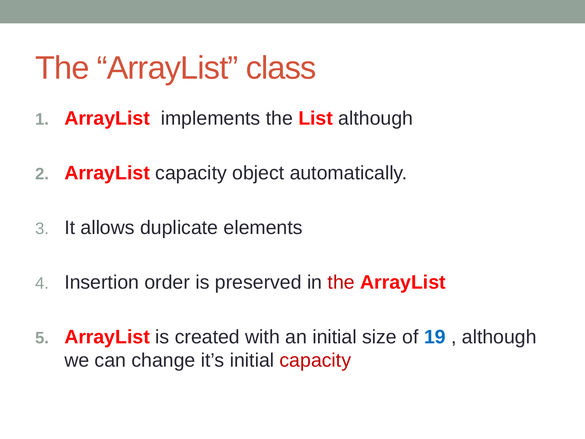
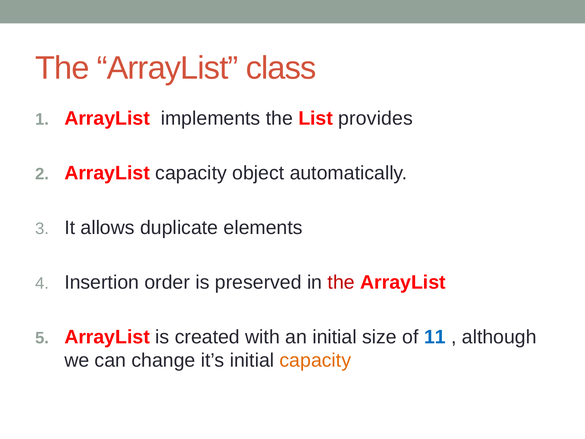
List although: although -> provides
19: 19 -> 11
capacity at (315, 360) colour: red -> orange
